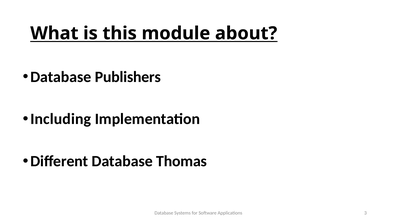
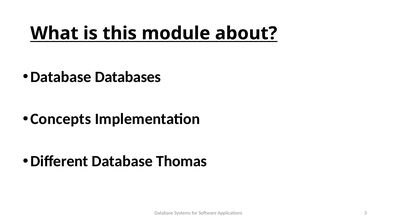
Publishers: Publishers -> Databases
Including: Including -> Concepts
